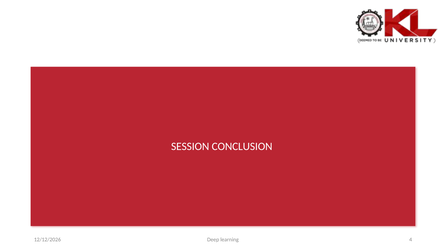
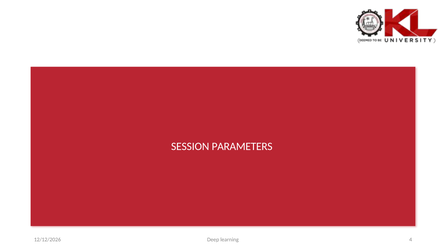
CONCLUSION: CONCLUSION -> PARAMETERS
